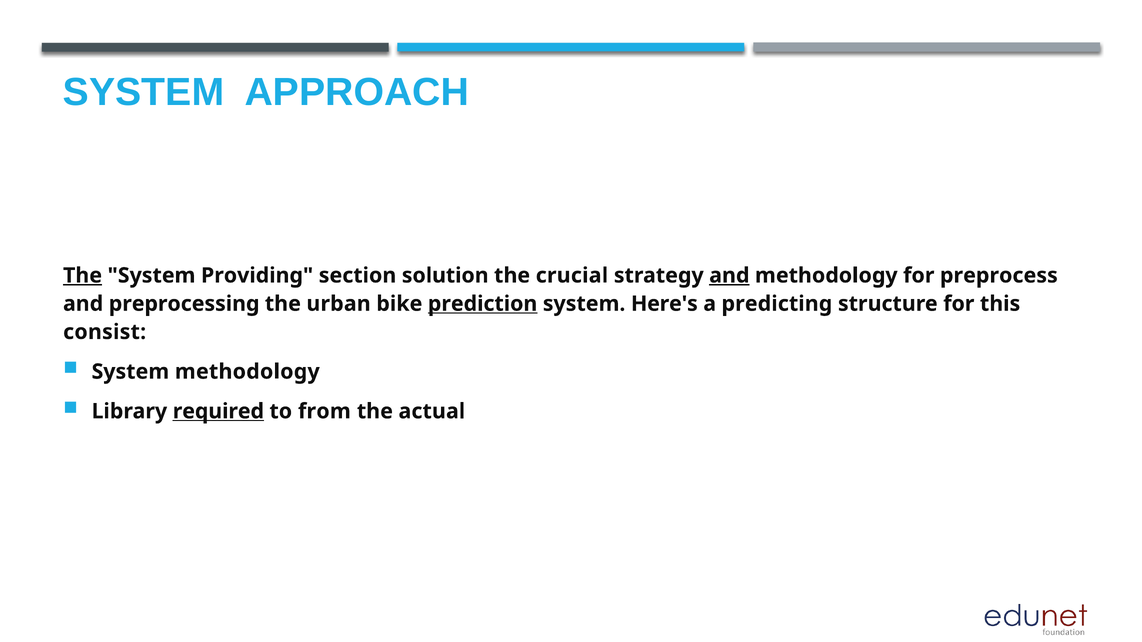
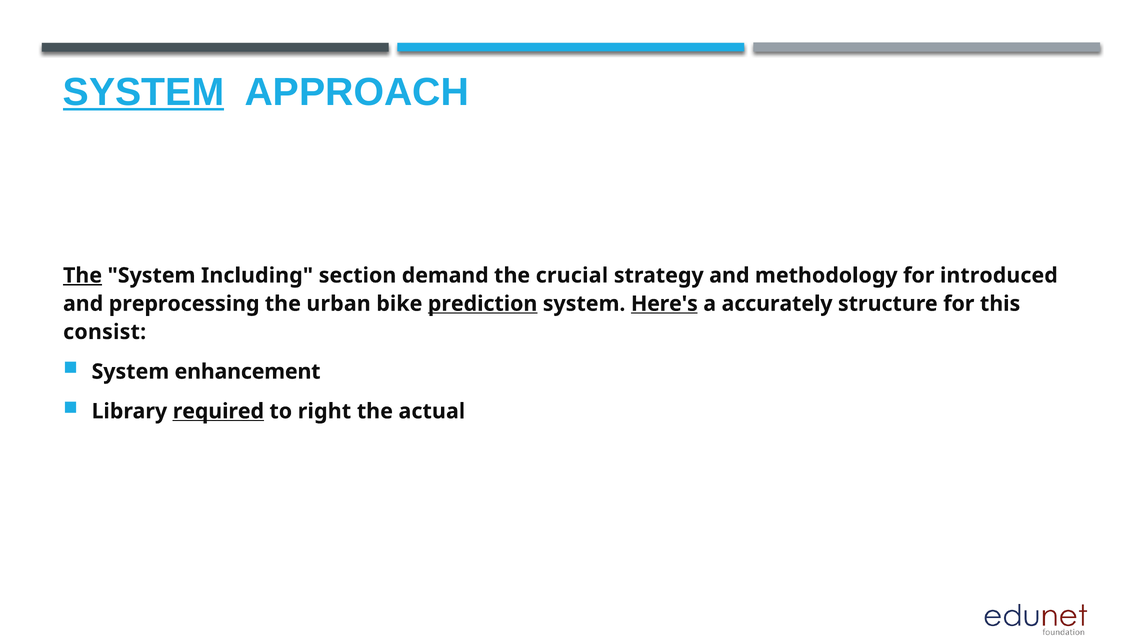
SYSTEM at (144, 93) underline: none -> present
Providing: Providing -> Including
solution: solution -> demand
and at (729, 276) underline: present -> none
preprocess: preprocess -> introduced
Here's underline: none -> present
predicting: predicting -> accurately
System methodology: methodology -> enhancement
from: from -> right
